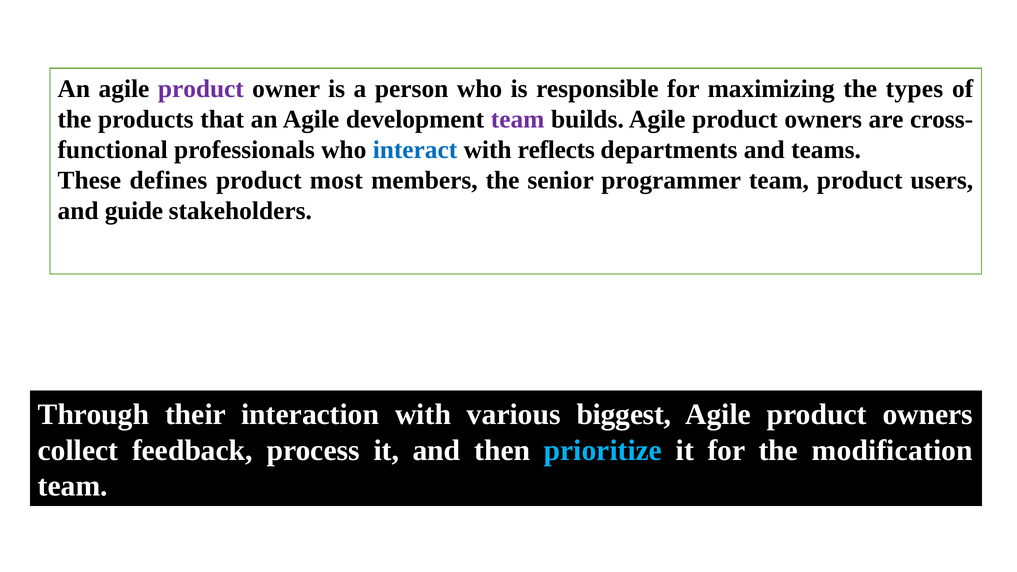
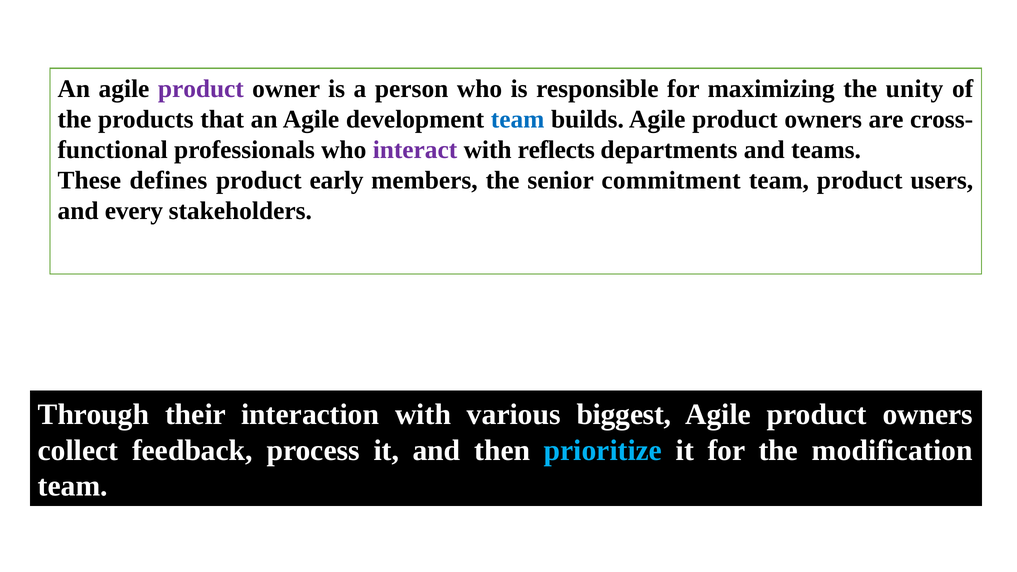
types: types -> unity
team at (518, 120) colour: purple -> blue
interact colour: blue -> purple
most: most -> early
programmer: programmer -> commitment
guide: guide -> every
